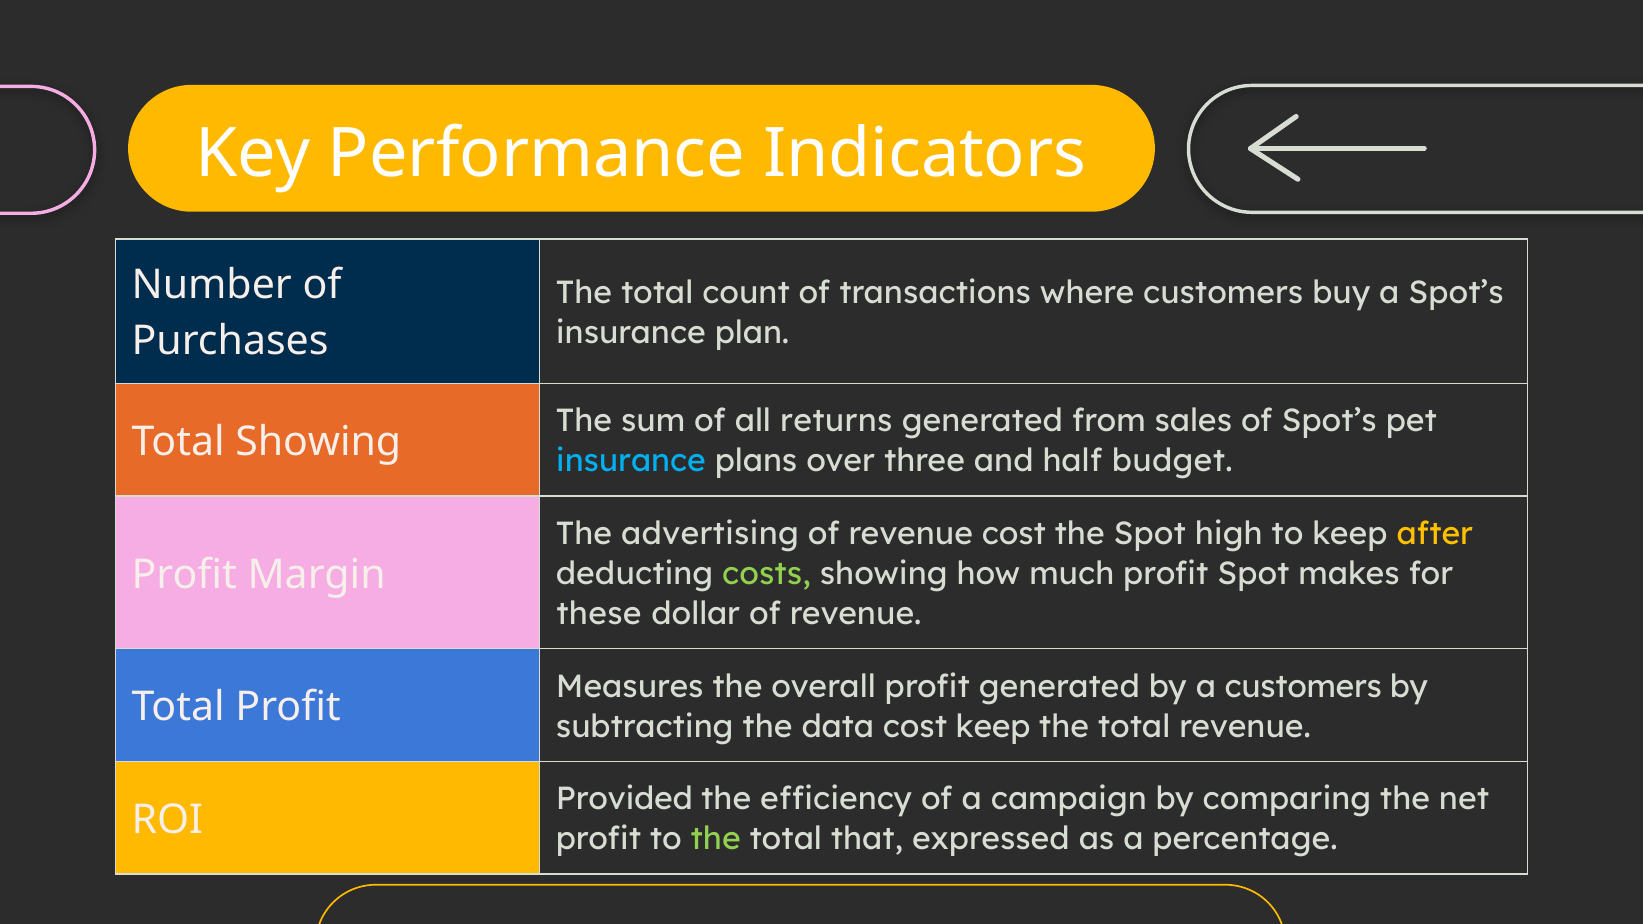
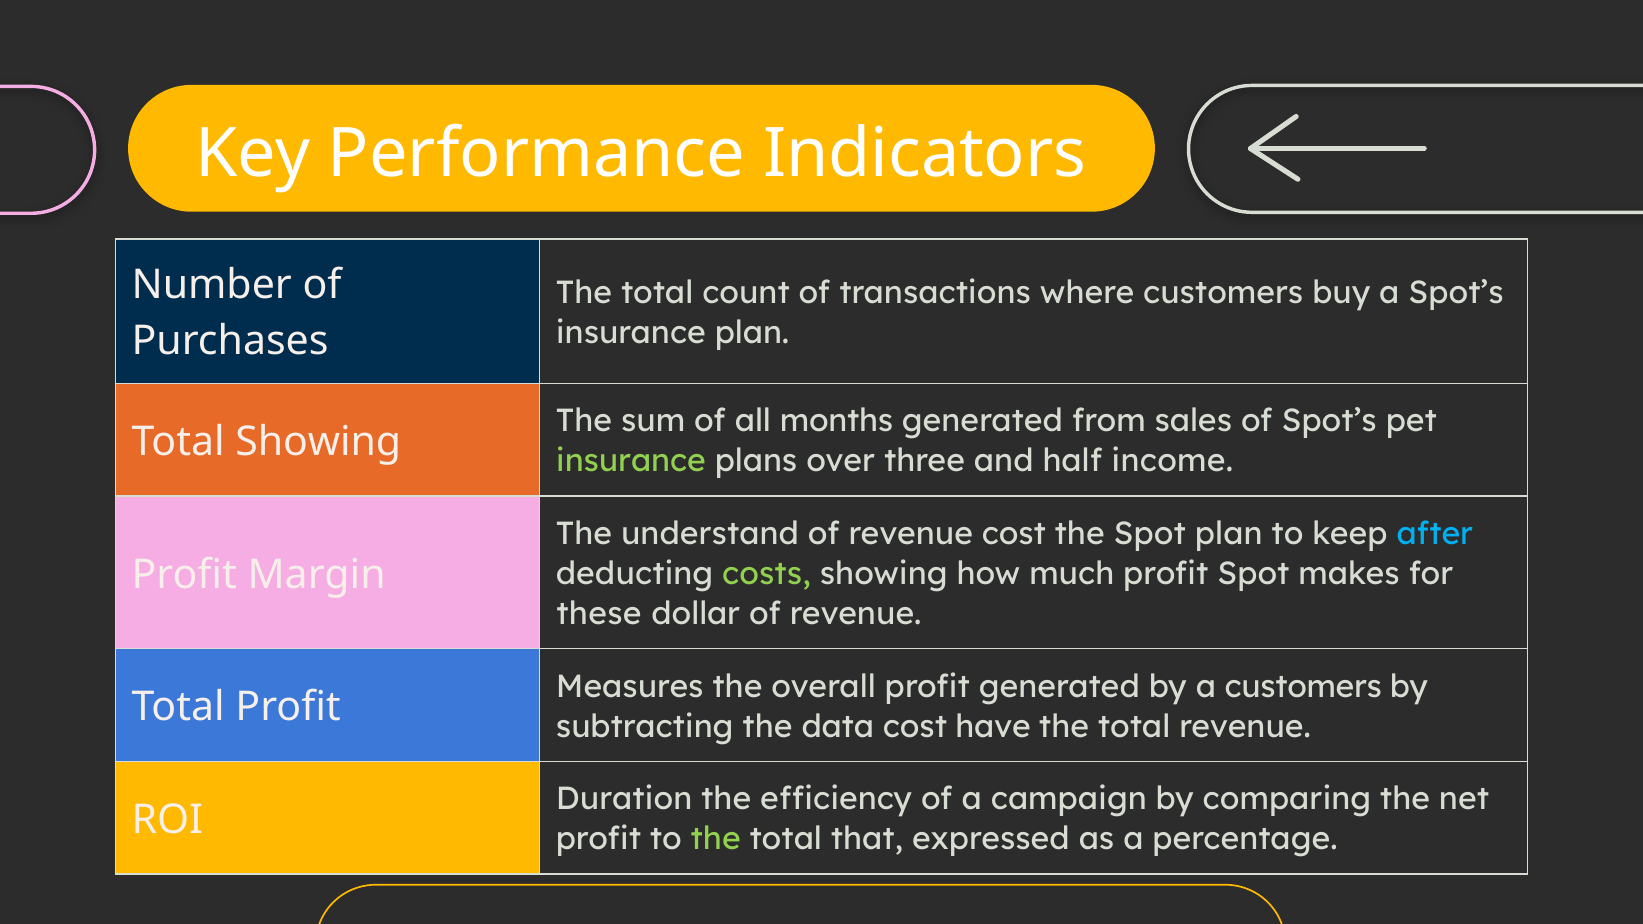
returns: returns -> months
insurance at (631, 461) colour: light blue -> light green
budget: budget -> income
advertising: advertising -> understand
Spot high: high -> plan
after colour: yellow -> light blue
cost keep: keep -> have
Provided: Provided -> Duration
